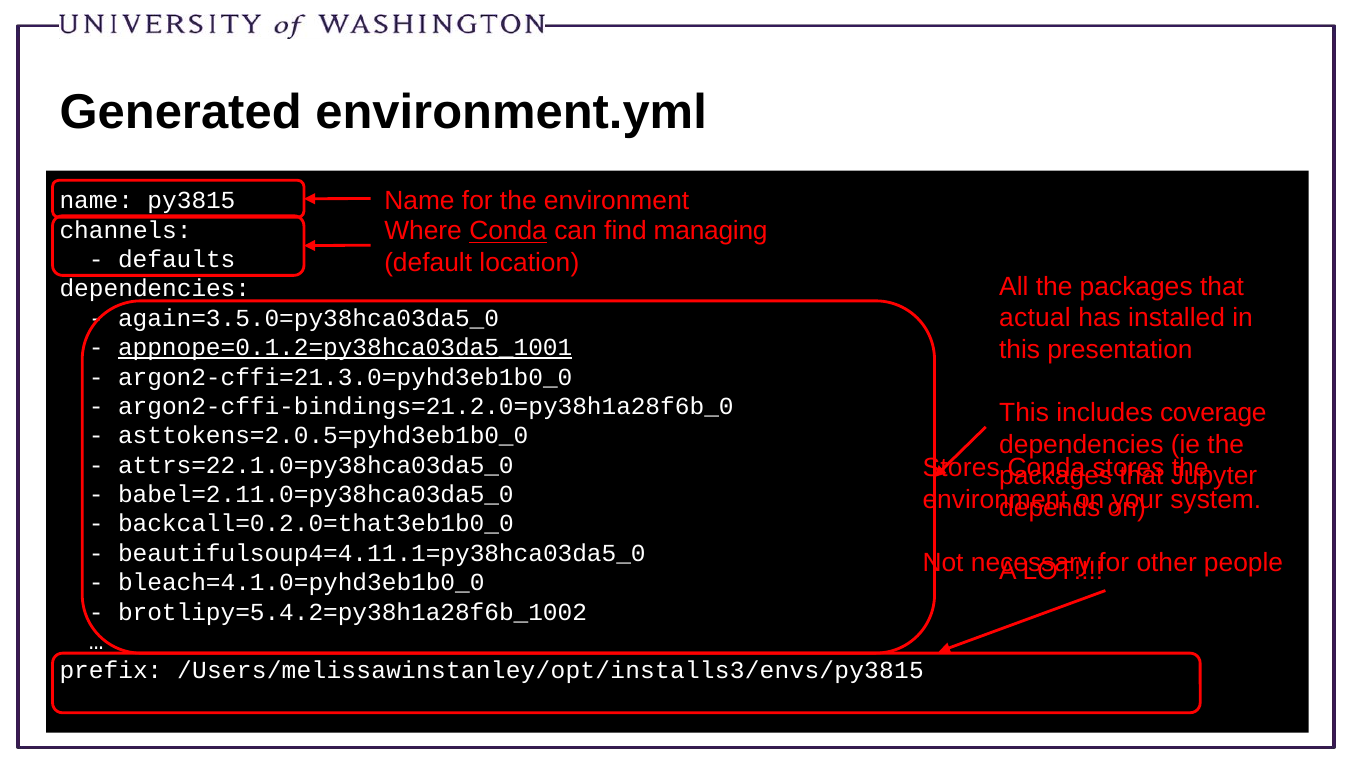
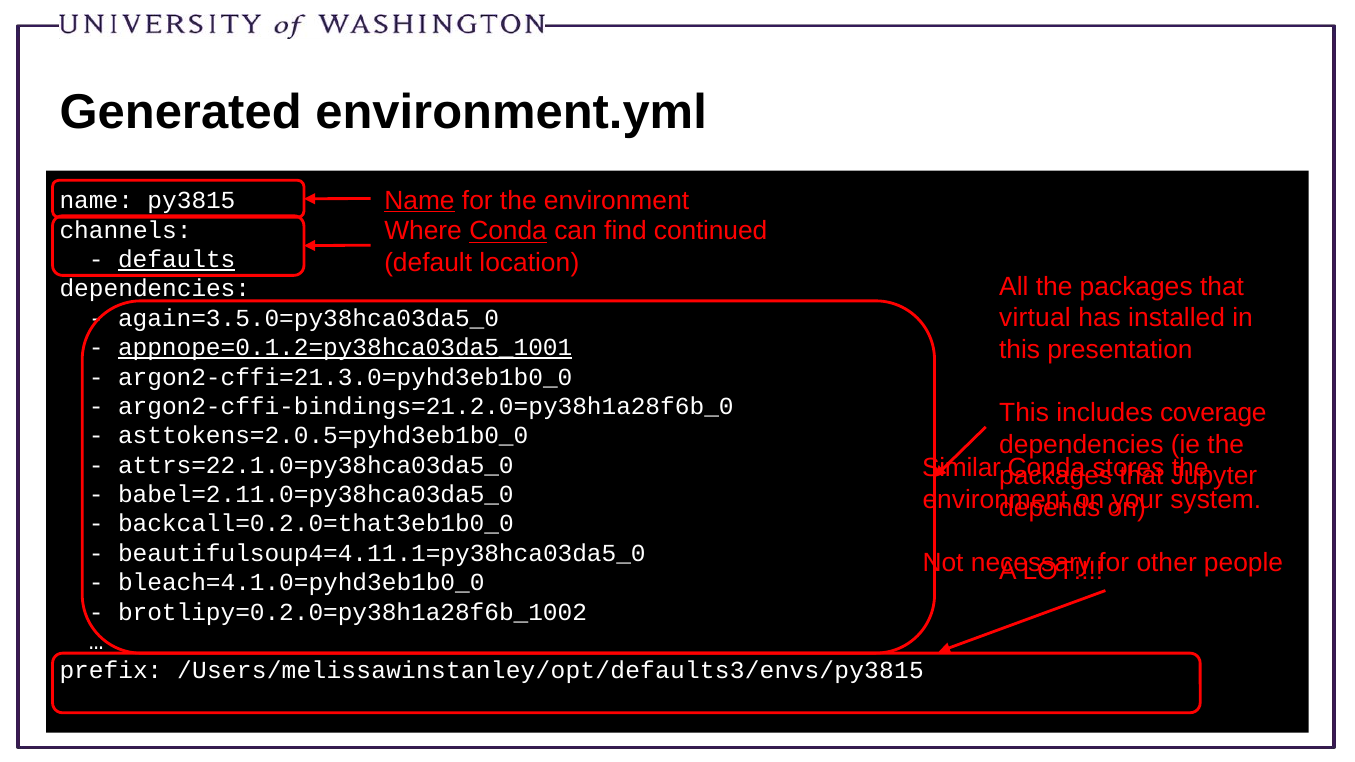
Name at (419, 200) underline: none -> present
managing: managing -> continued
defaults underline: none -> present
actual: actual -> virtual
Stores at (961, 468): Stores -> Similar
brotlipy=5.4.2=py38h1a28f6b_1002: brotlipy=5.4.2=py38h1a28f6b_1002 -> brotlipy=0.2.0=py38h1a28f6b_1002
/Users/melissawinstanley/opt/installs3/envs/py3815: /Users/melissawinstanley/opt/installs3/envs/py3815 -> /Users/melissawinstanley/opt/defaults3/envs/py3815
